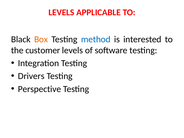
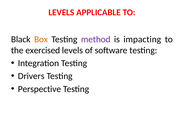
method colour: blue -> purple
interested: interested -> impacting
customer: customer -> exercised
